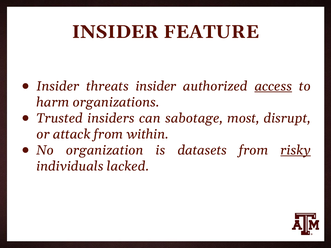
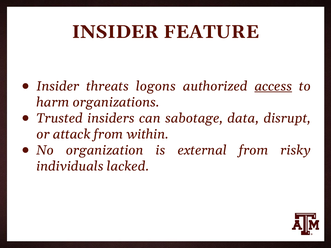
insider at (156, 86): insider -> logons
most: most -> data
datasets: datasets -> external
risky underline: present -> none
